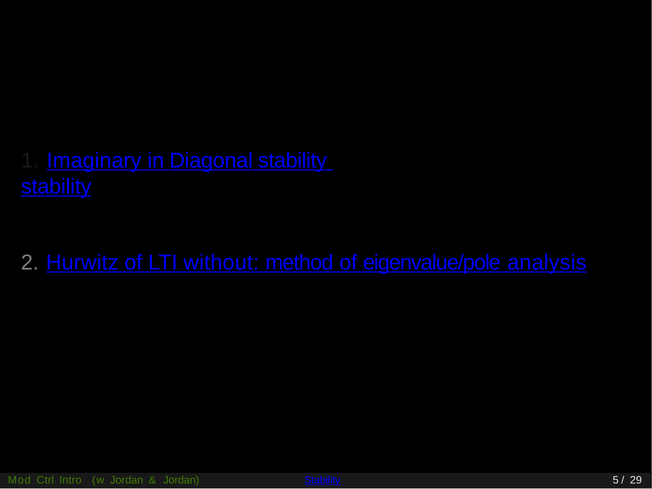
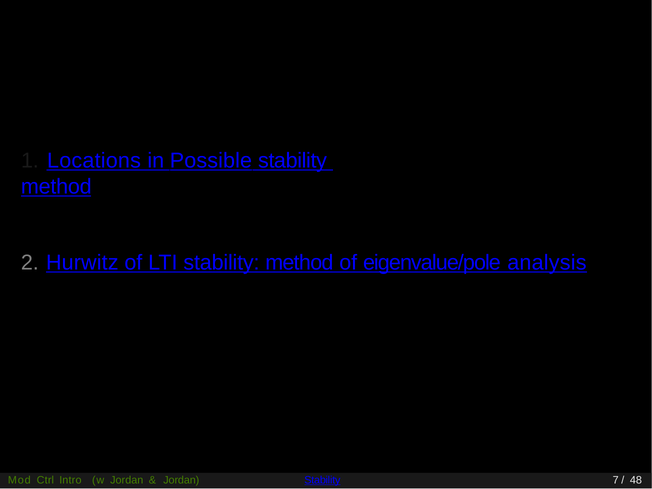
Imaginary: Imaginary -> Locations
Diagonal: Diagonal -> Possible
stability at (56, 187): stability -> method
LTI without: without -> stability
5: 5 -> 7
29: 29 -> 48
